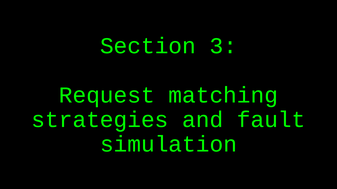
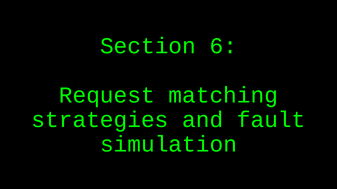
3: 3 -> 6
